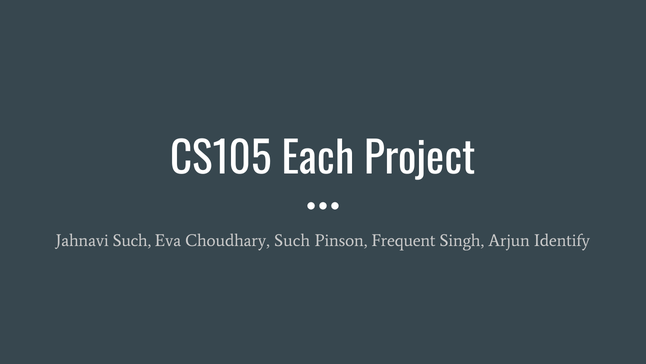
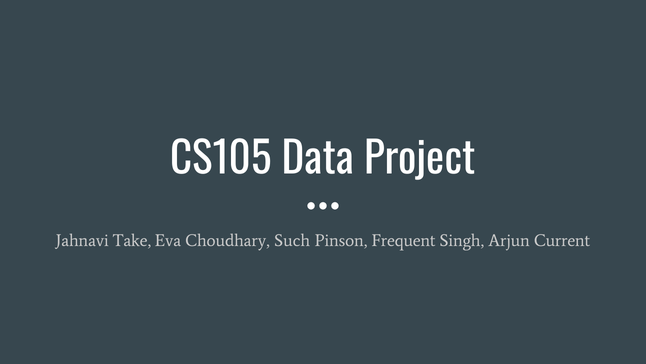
Each: Each -> Data
Jahnavi Such: Such -> Take
Identify: Identify -> Current
